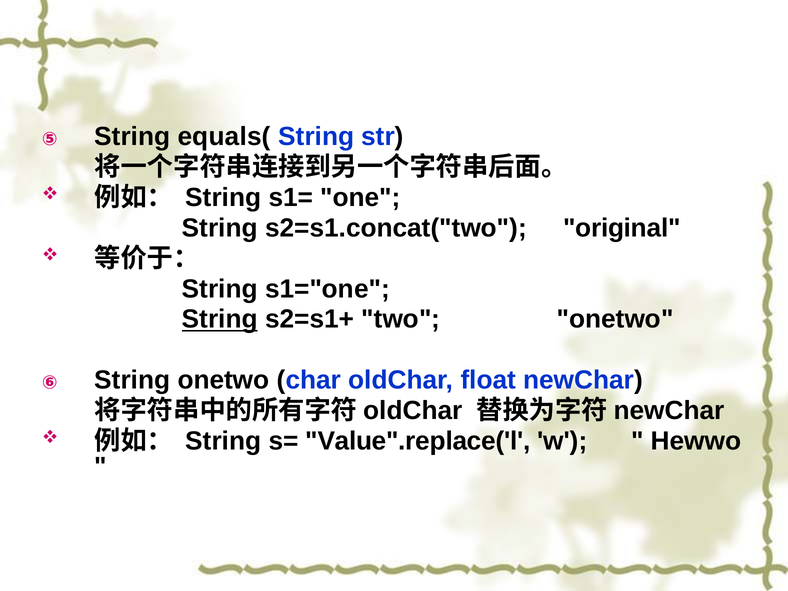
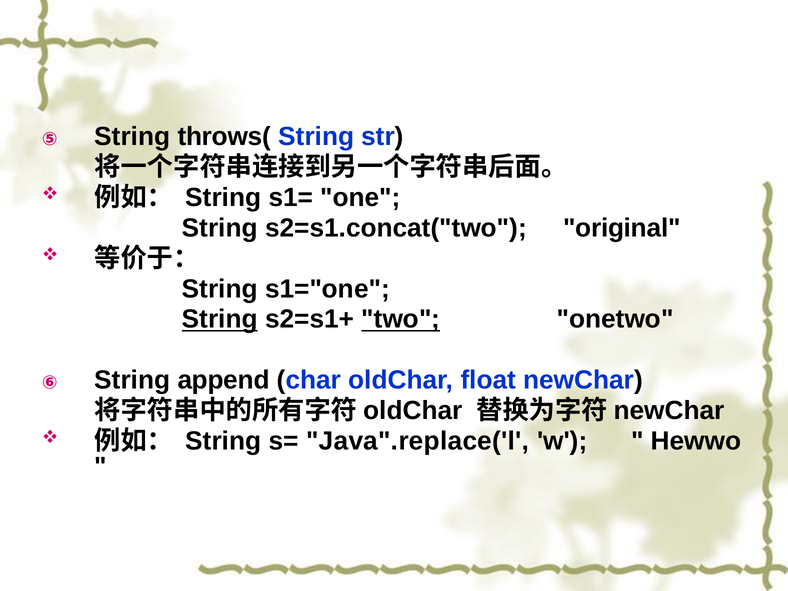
equals(: equals( -> throws(
two underline: none -> present
String onetwo: onetwo -> append
Value".replace('l: Value".replace('l -> Java".replace('l
